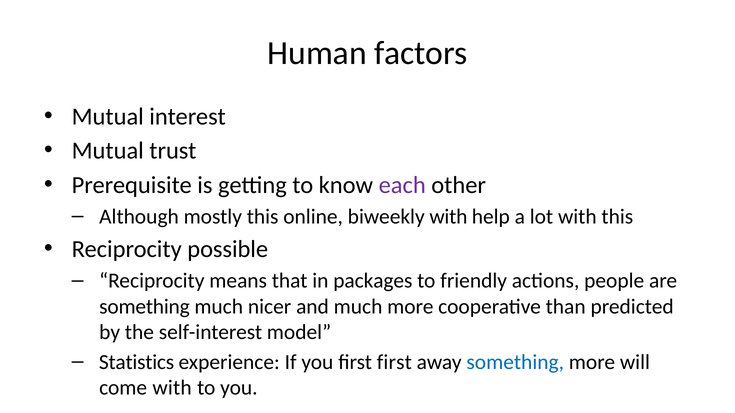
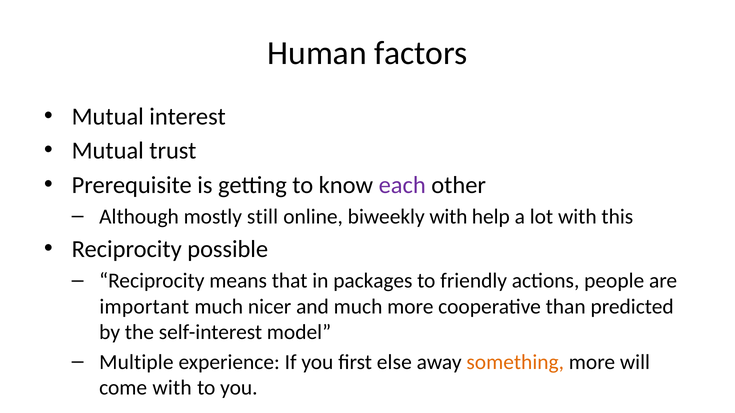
mostly this: this -> still
something at (144, 307): something -> important
Statistics: Statistics -> Multiple
first first: first -> else
something at (515, 363) colour: blue -> orange
